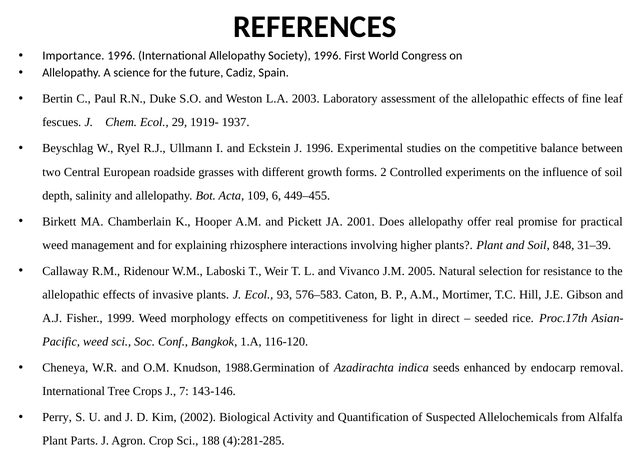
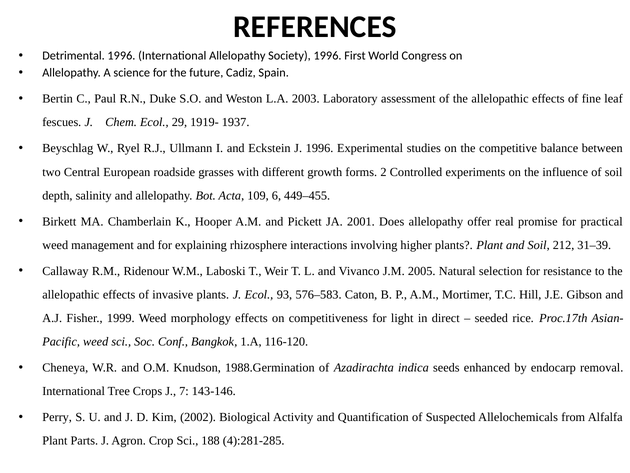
Importance: Importance -> Detrimental
848: 848 -> 212
